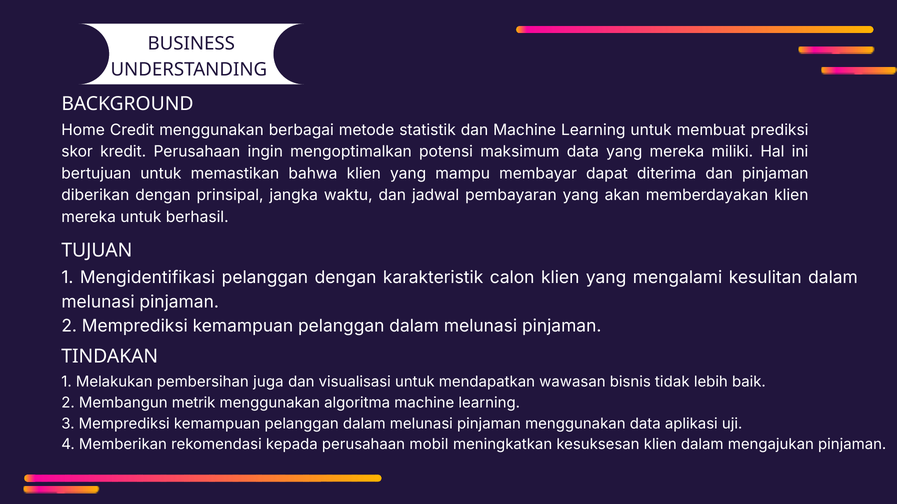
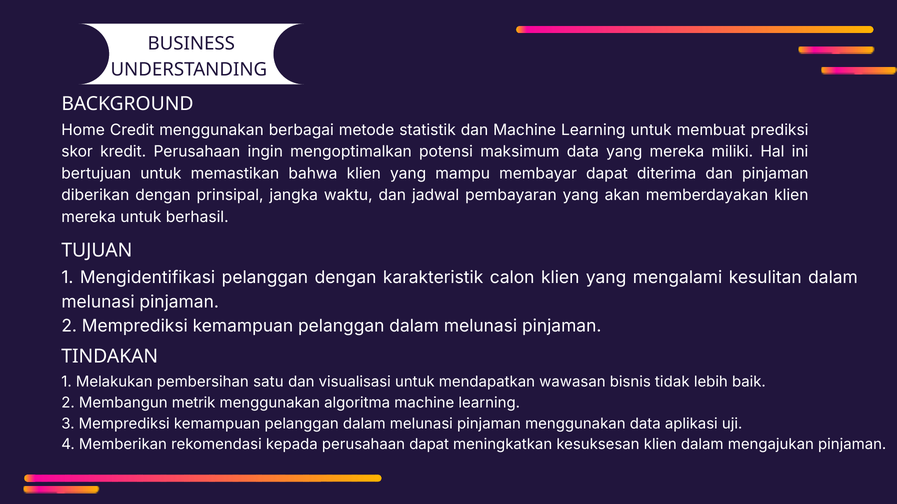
juga: juga -> satu
perusahaan mobil: mobil -> dapat
